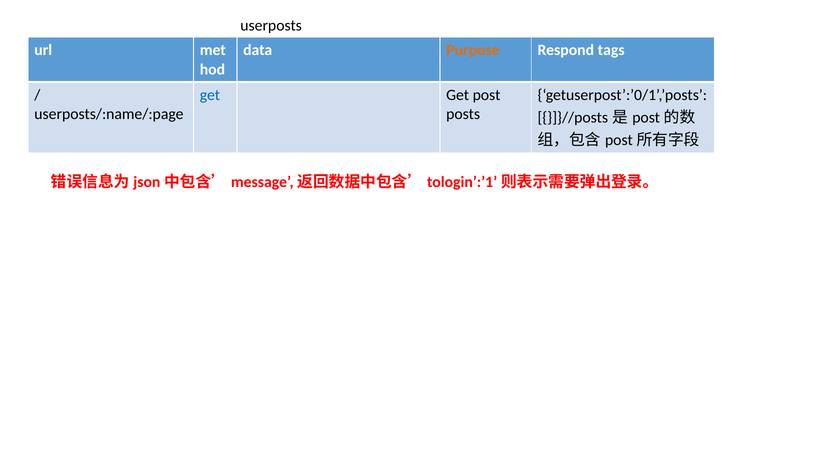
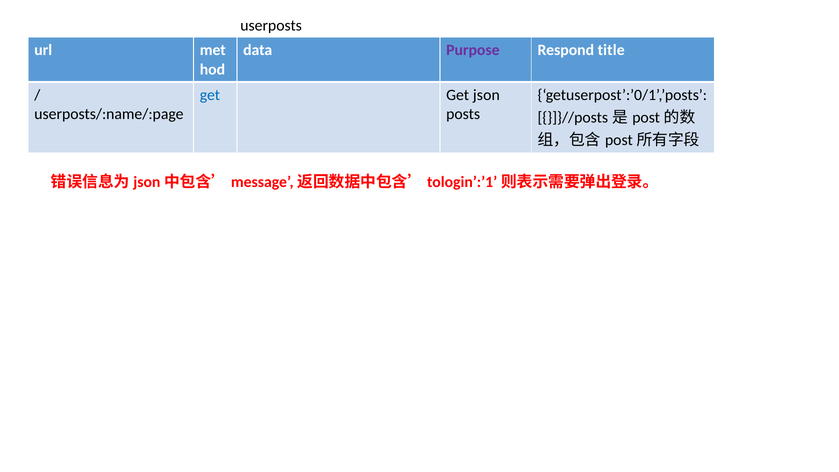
Purpose colour: orange -> purple
tags: tags -> title
Get post: post -> json
